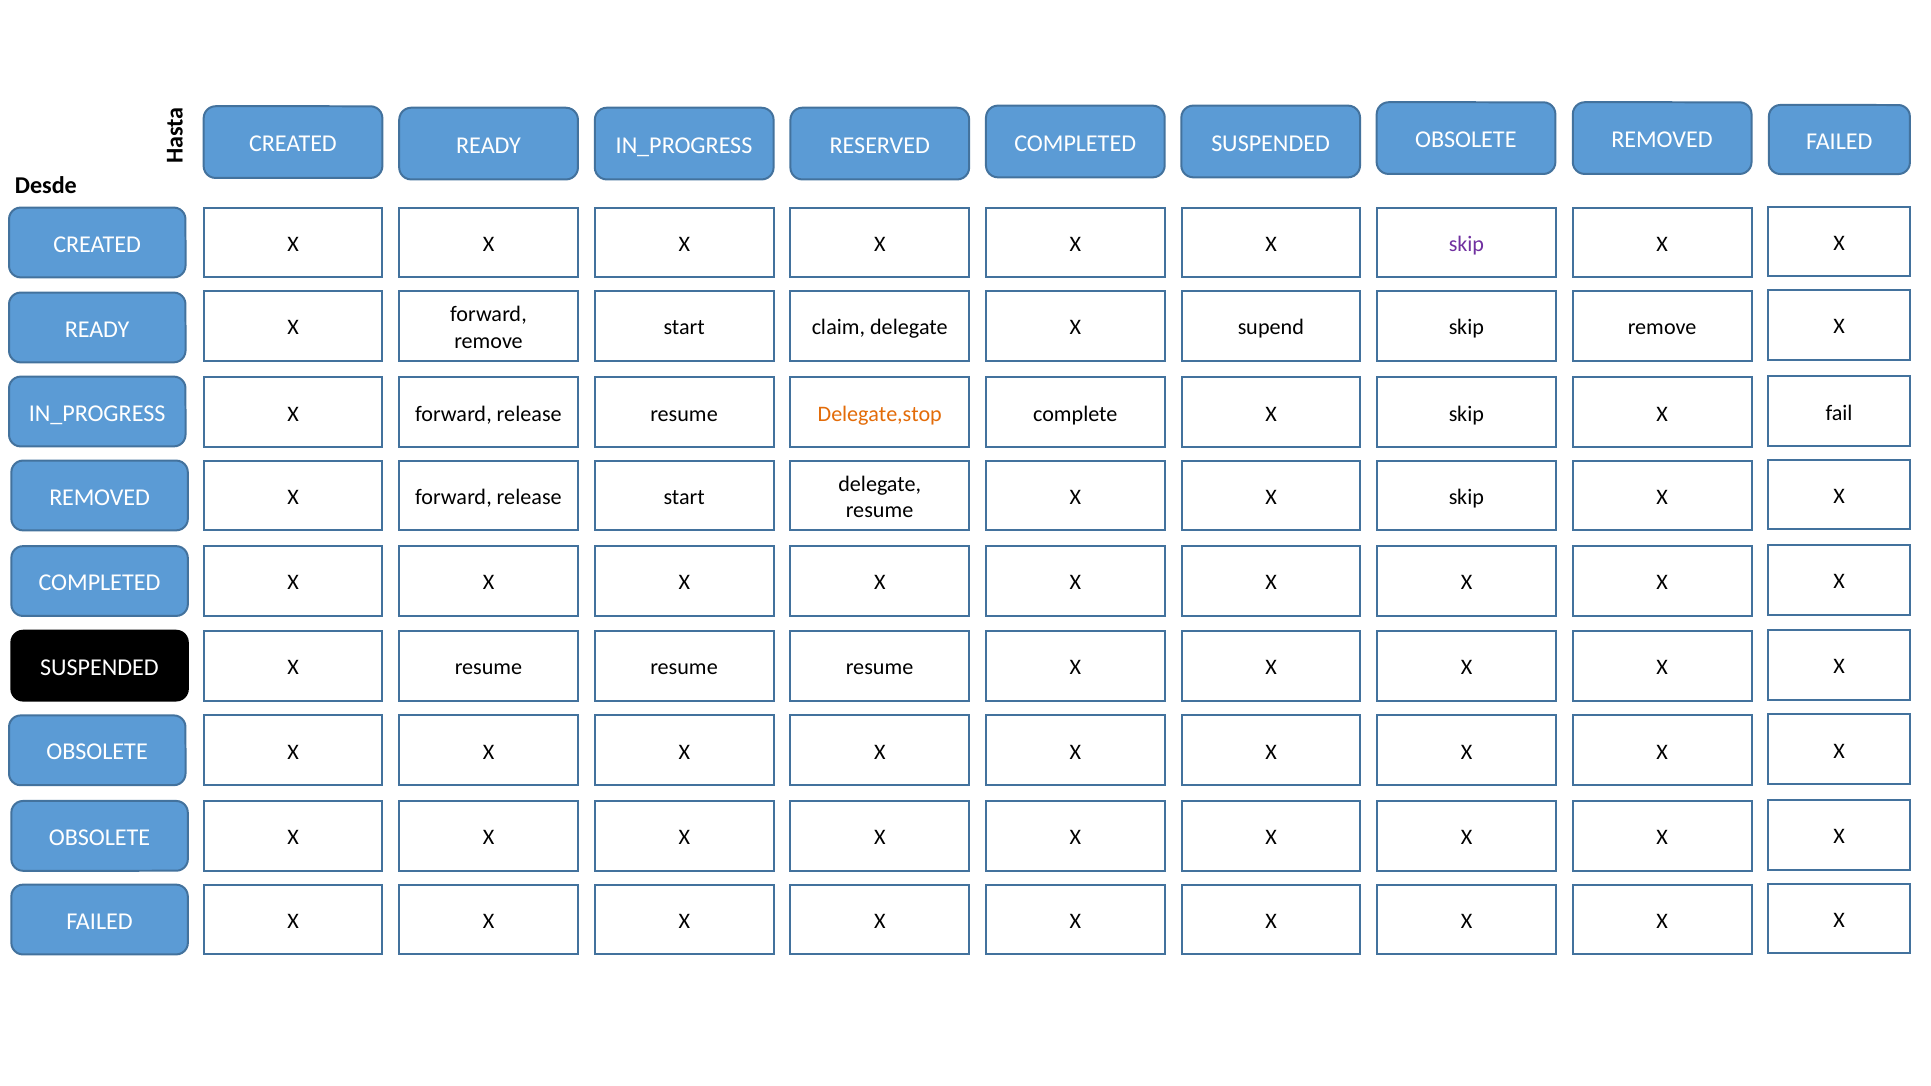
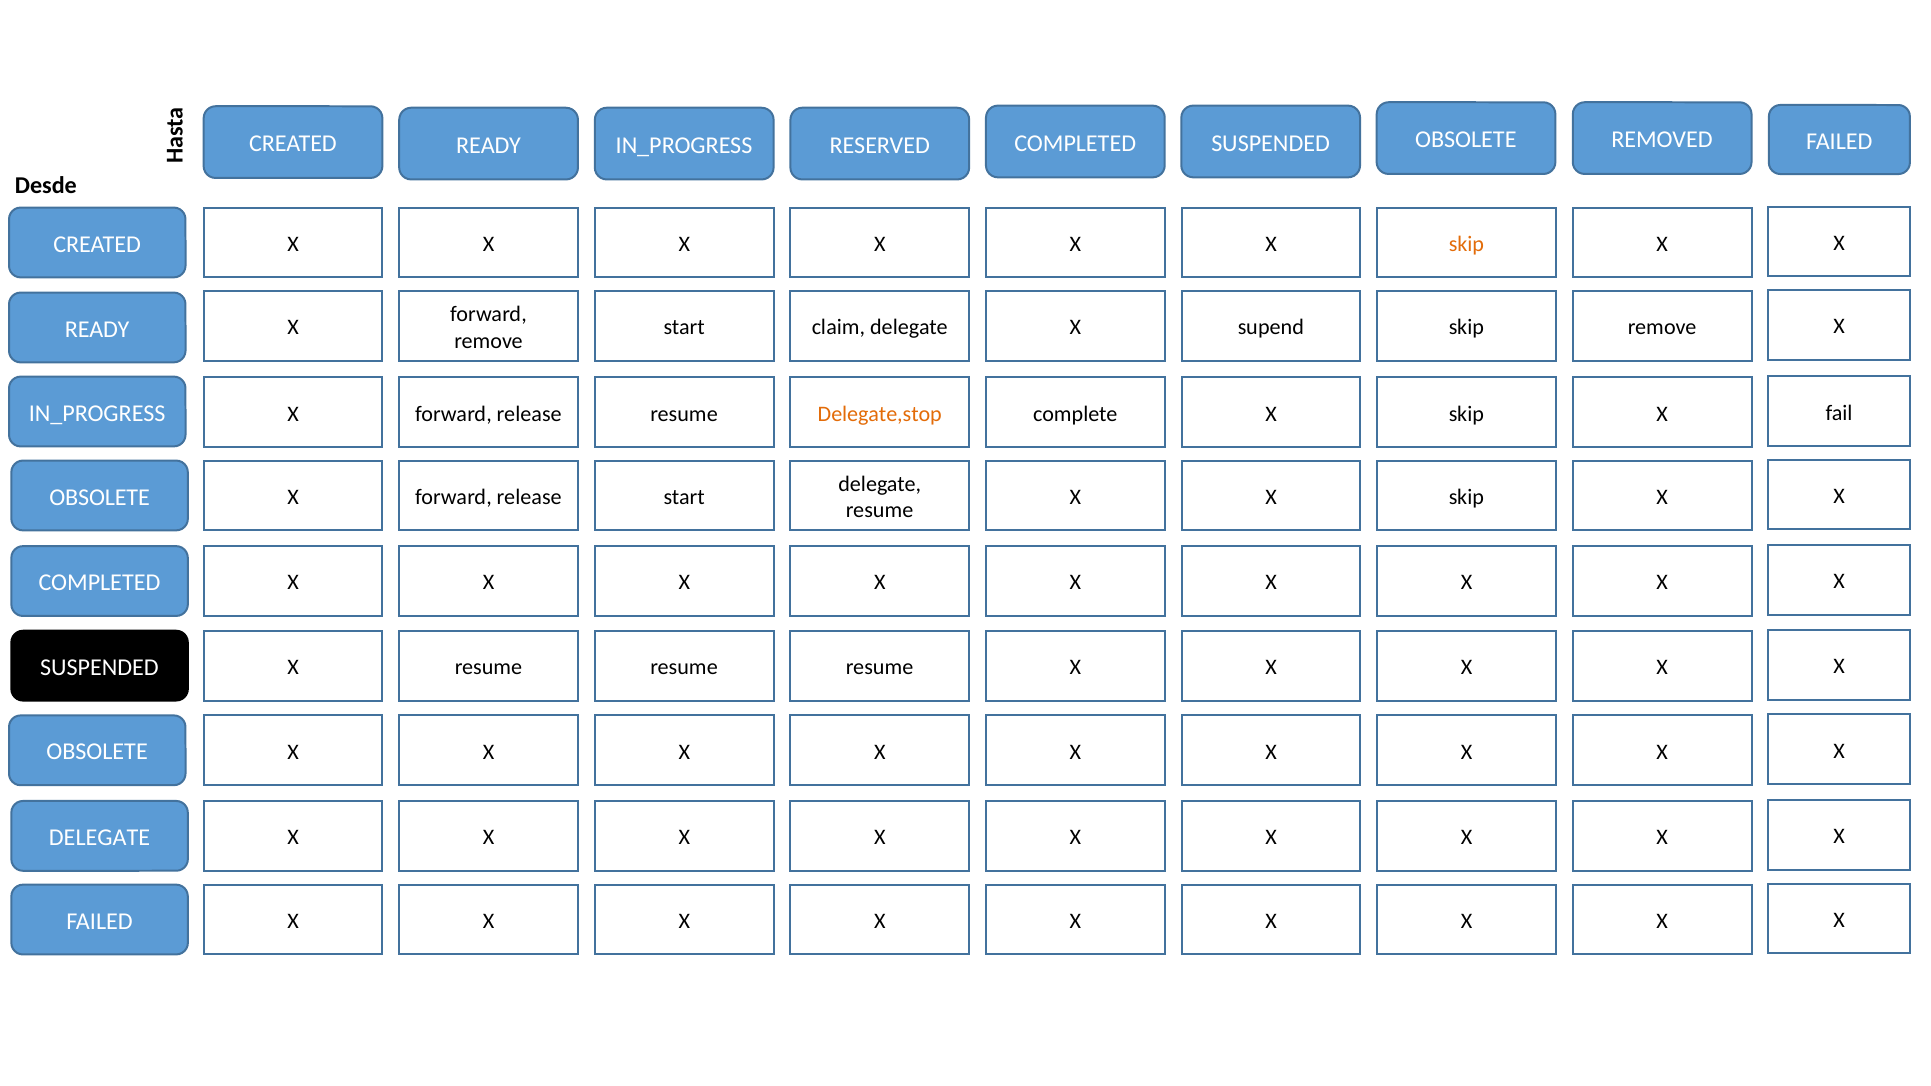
skip at (1466, 244) colour: purple -> orange
REMOVED at (100, 497): REMOVED -> OBSOLETE
OBSOLETE at (100, 838): OBSOLETE -> DELEGATE
